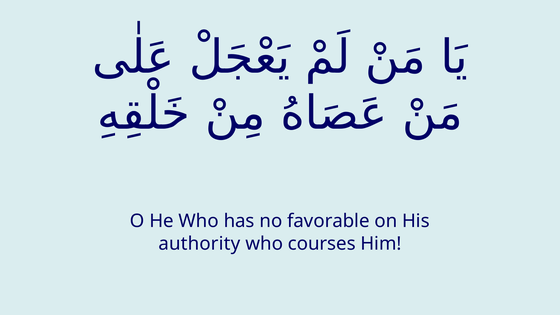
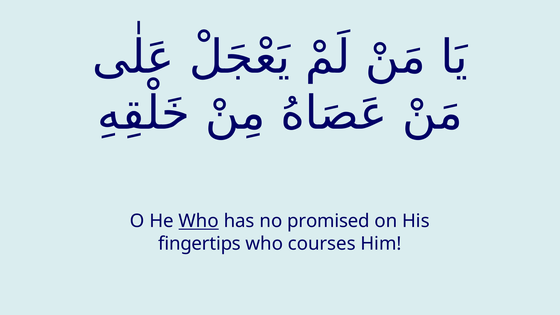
Who at (199, 221) underline: none -> present
favorable: favorable -> promised
authority: authority -> fingertips
